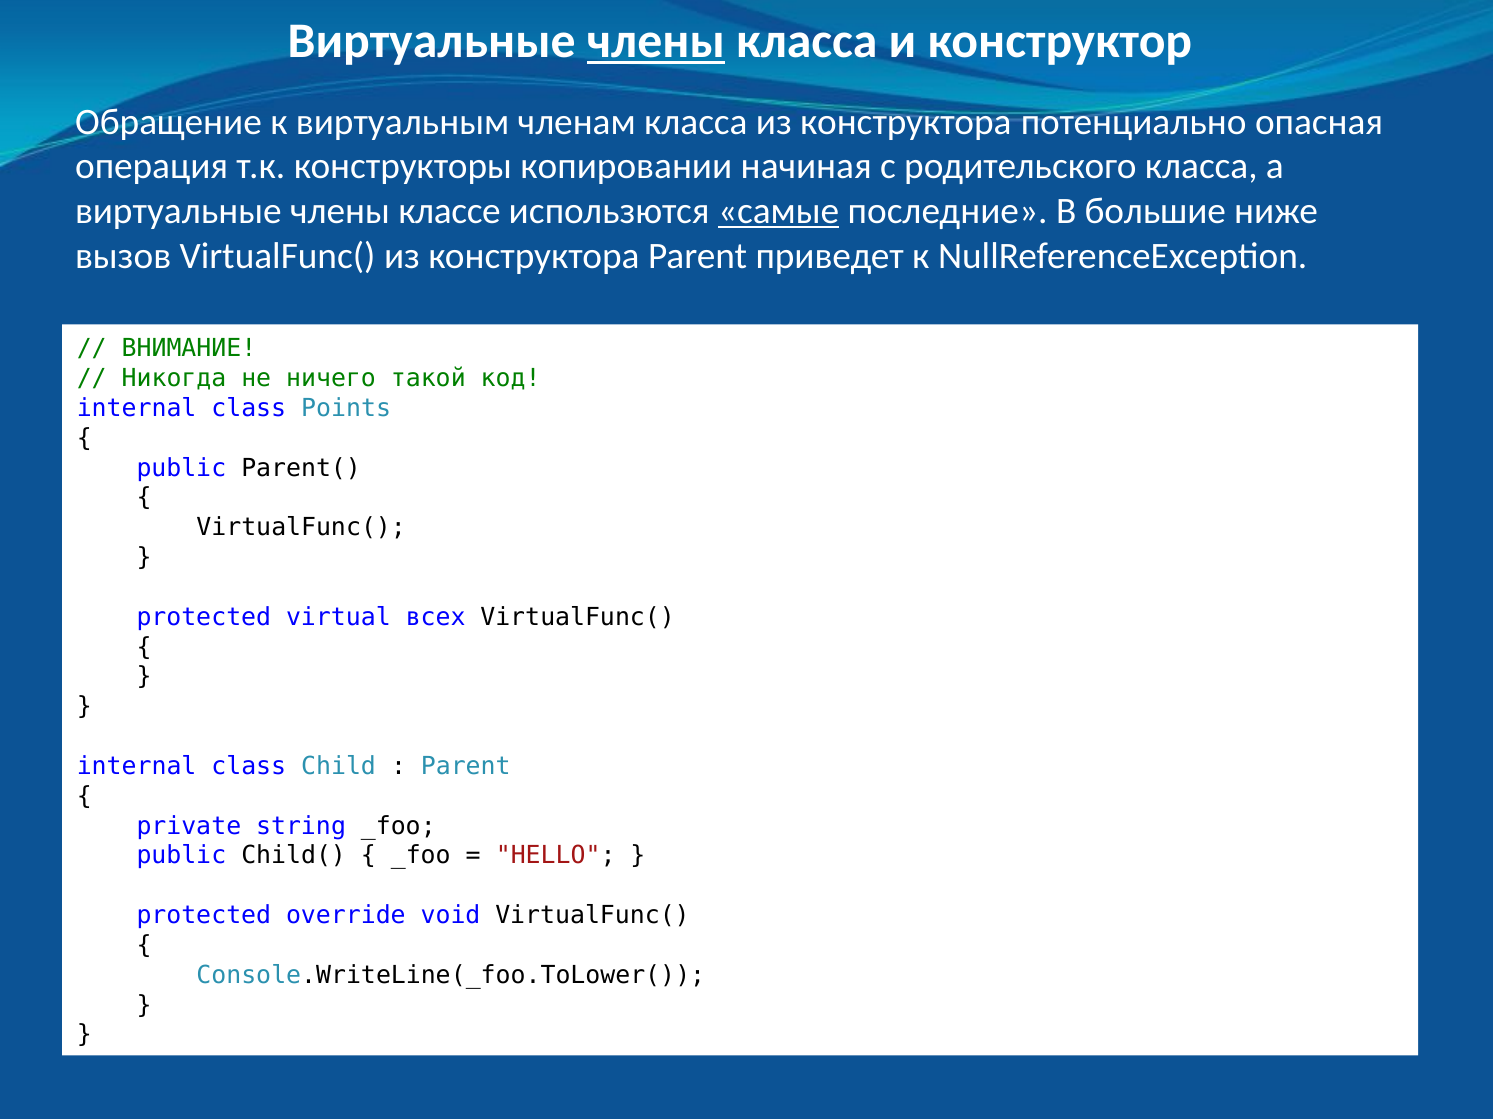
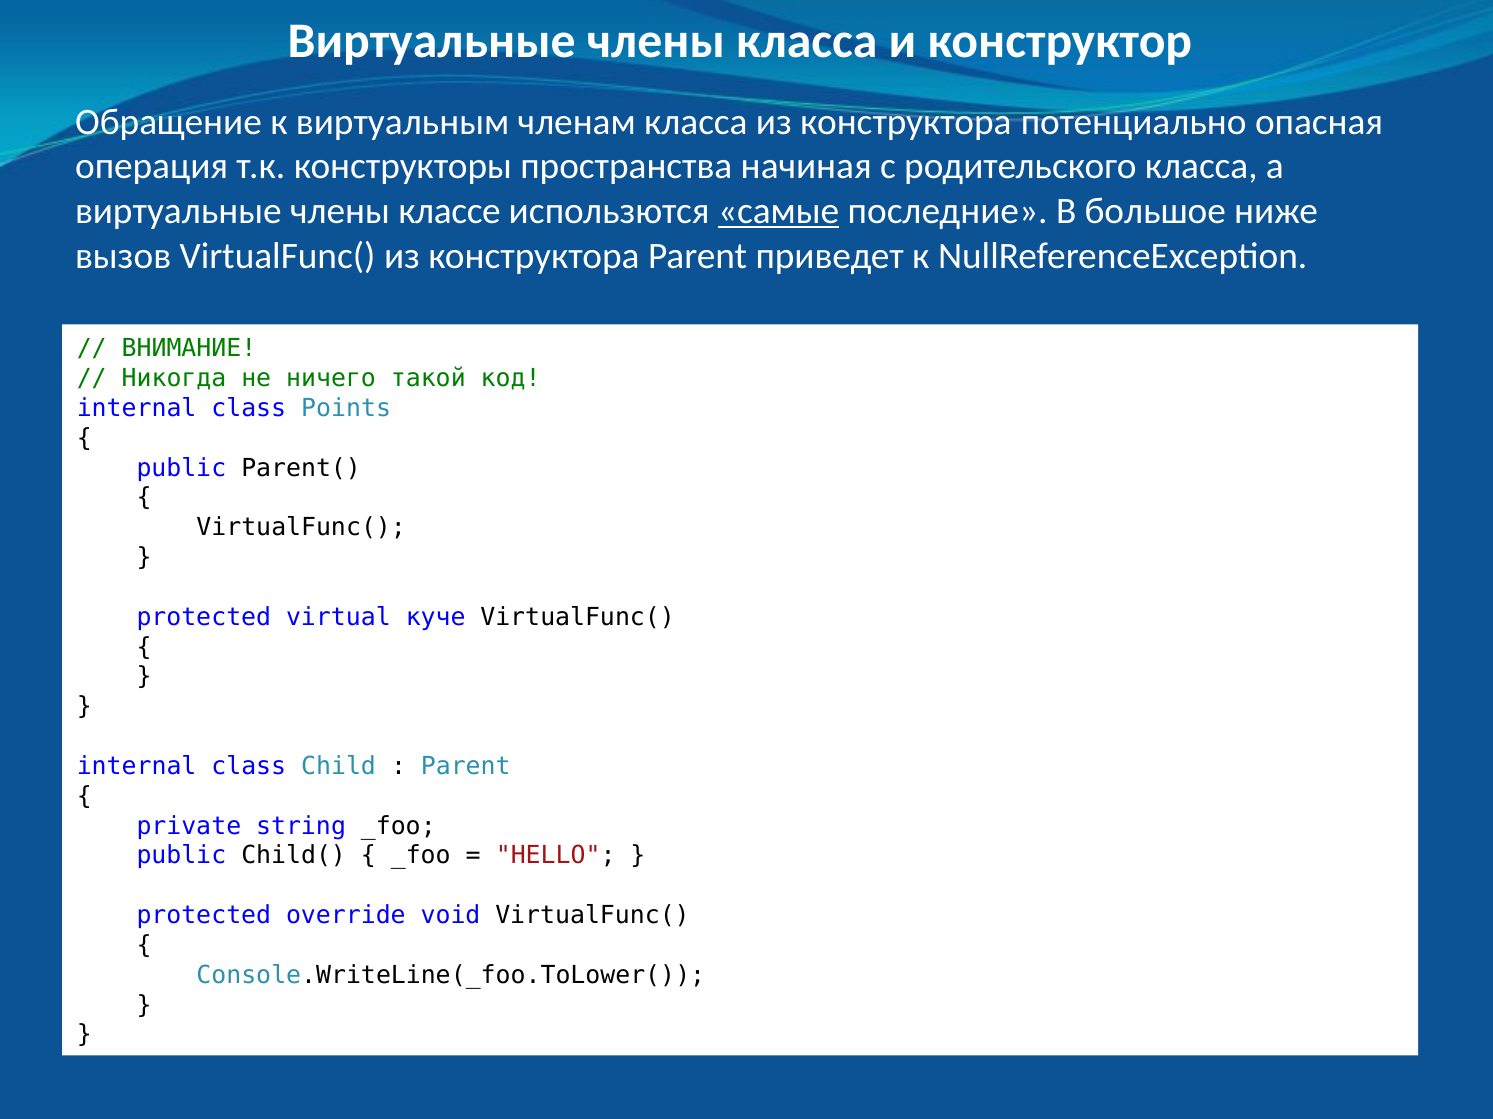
члены at (656, 41) underline: present -> none
копировании: копировании -> пространства
большие: большие -> большое
всех: всех -> куче
